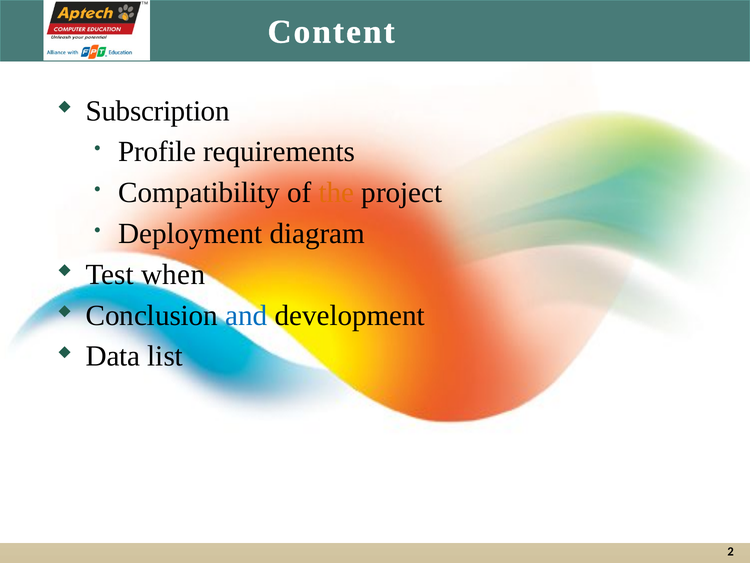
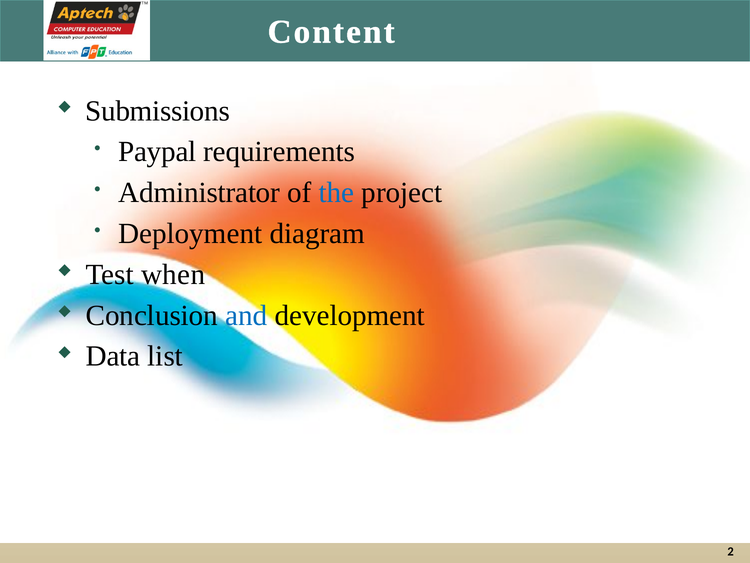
Subscription: Subscription -> Submissions
Profile: Profile -> Paypal
Compatibility: Compatibility -> Administrator
the colour: orange -> blue
